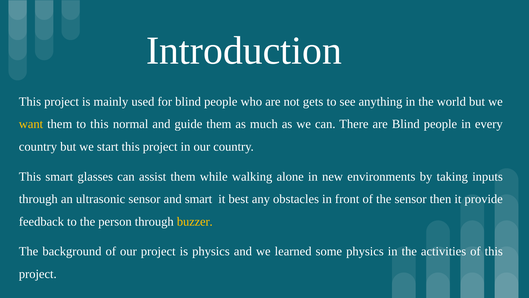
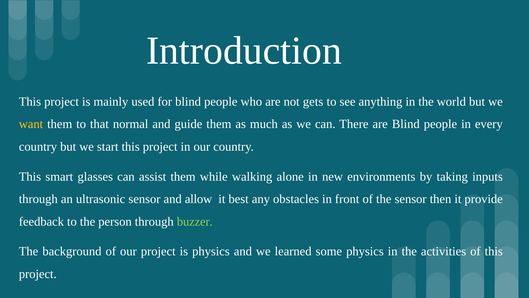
to this: this -> that
and smart: smart -> allow
buzzer colour: yellow -> light green
